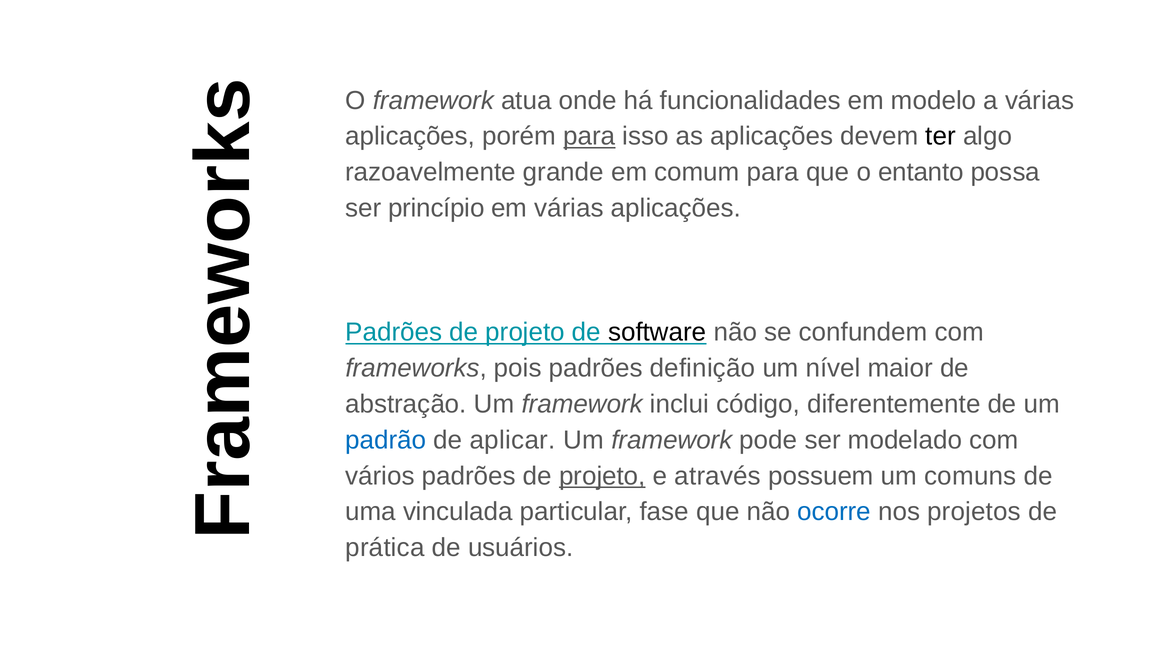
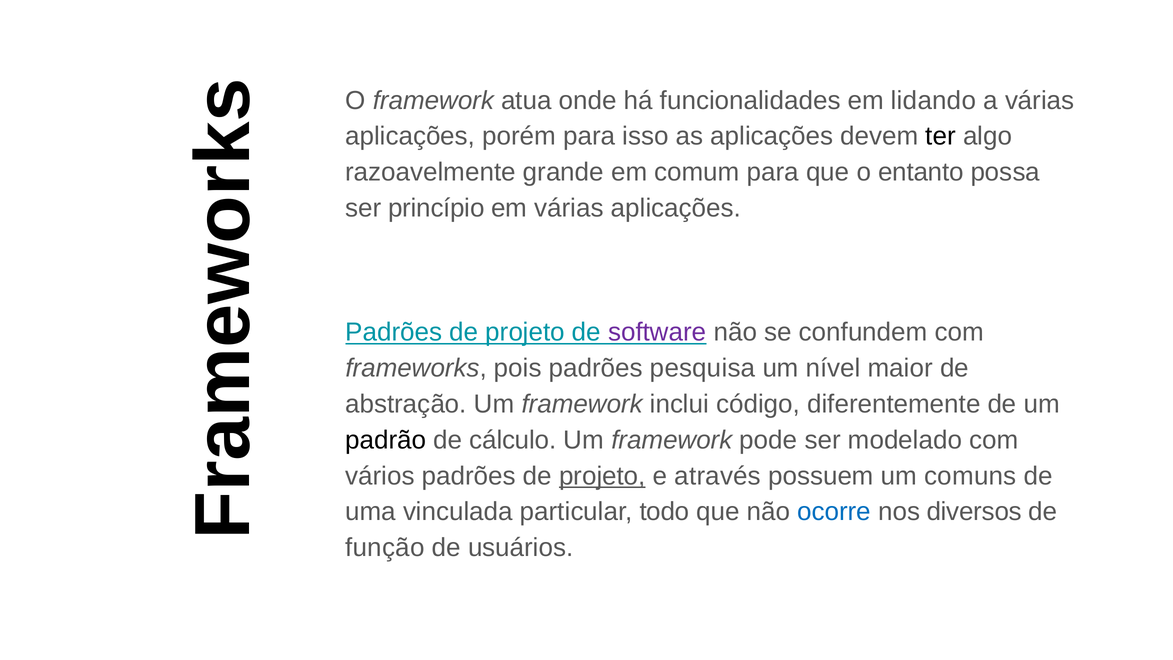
modelo: modelo -> lidando
para at (589, 136) underline: present -> none
software colour: black -> purple
definição: definição -> pesquisa
padrão colour: blue -> black
aplicar: aplicar -> cálculo
fase: fase -> todo
projetos: projetos -> diversos
prática: prática -> função
